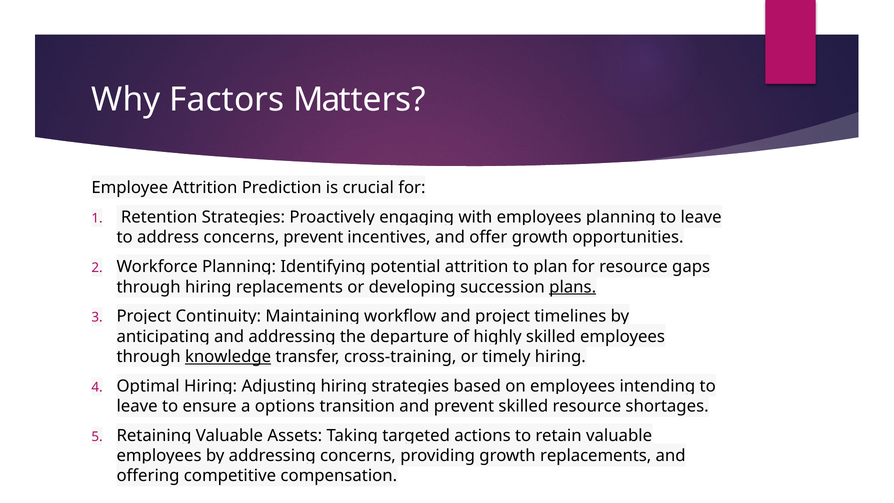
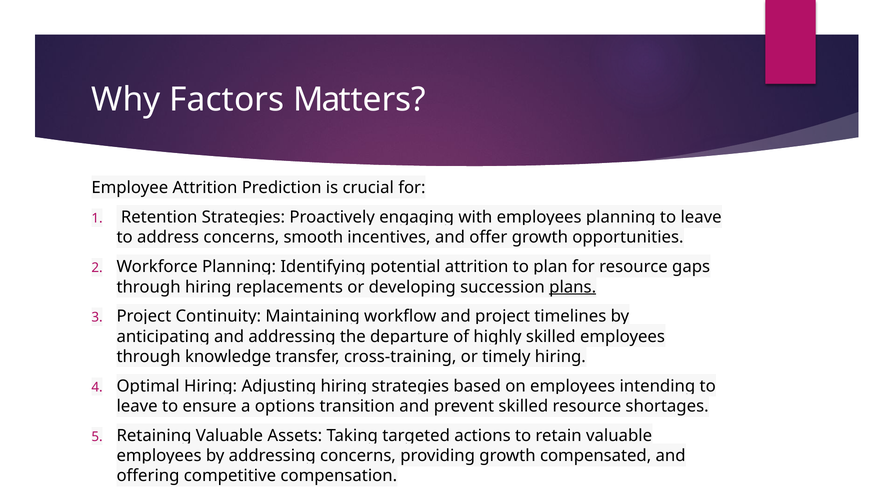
concerns prevent: prevent -> smooth
knowledge underline: present -> none
growth replacements: replacements -> compensated
